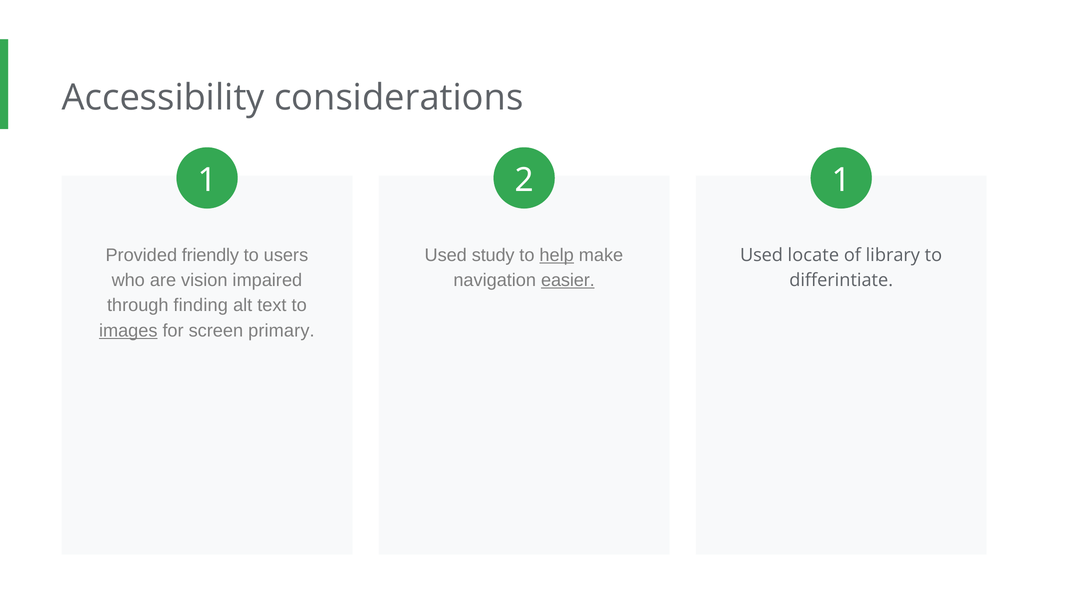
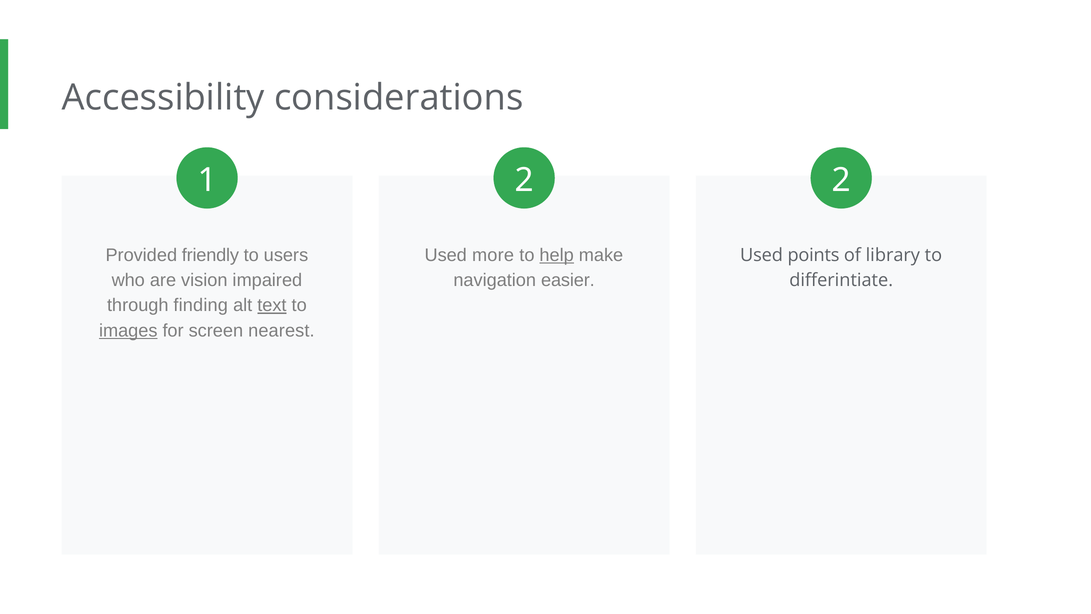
2 1: 1 -> 2
study: study -> more
locate: locate -> points
easier underline: present -> none
text underline: none -> present
primary: primary -> nearest
